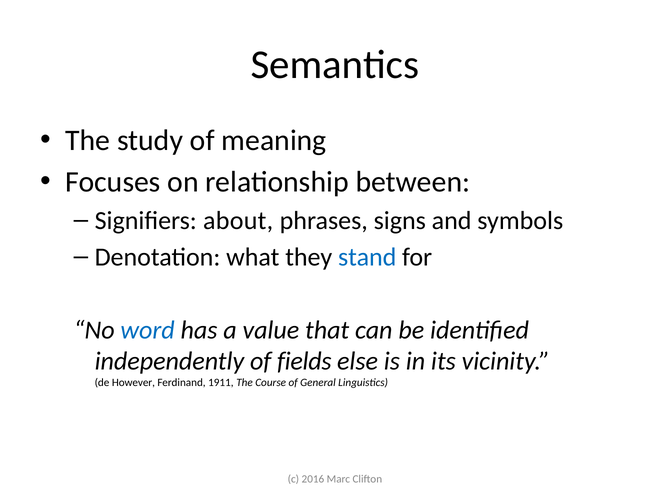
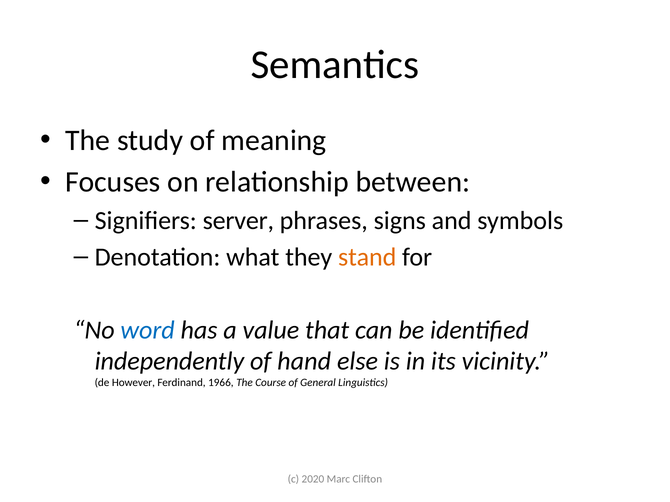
about: about -> server
stand colour: blue -> orange
fields: fields -> hand
1911: 1911 -> 1966
2016: 2016 -> 2020
